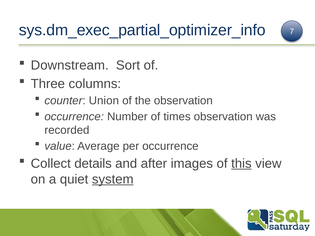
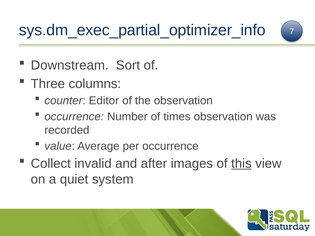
Union: Union -> Editor
details: details -> invalid
system underline: present -> none
